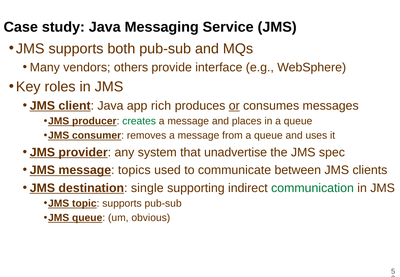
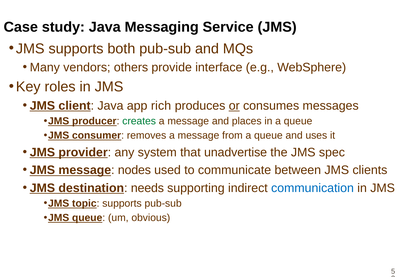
topics: topics -> nodes
single: single -> needs
communication colour: green -> blue
